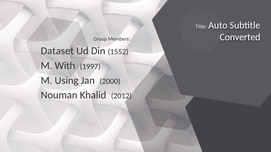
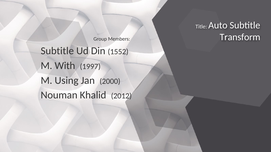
Converted: Converted -> Transform
Dataset at (57, 51): Dataset -> Subtitle
